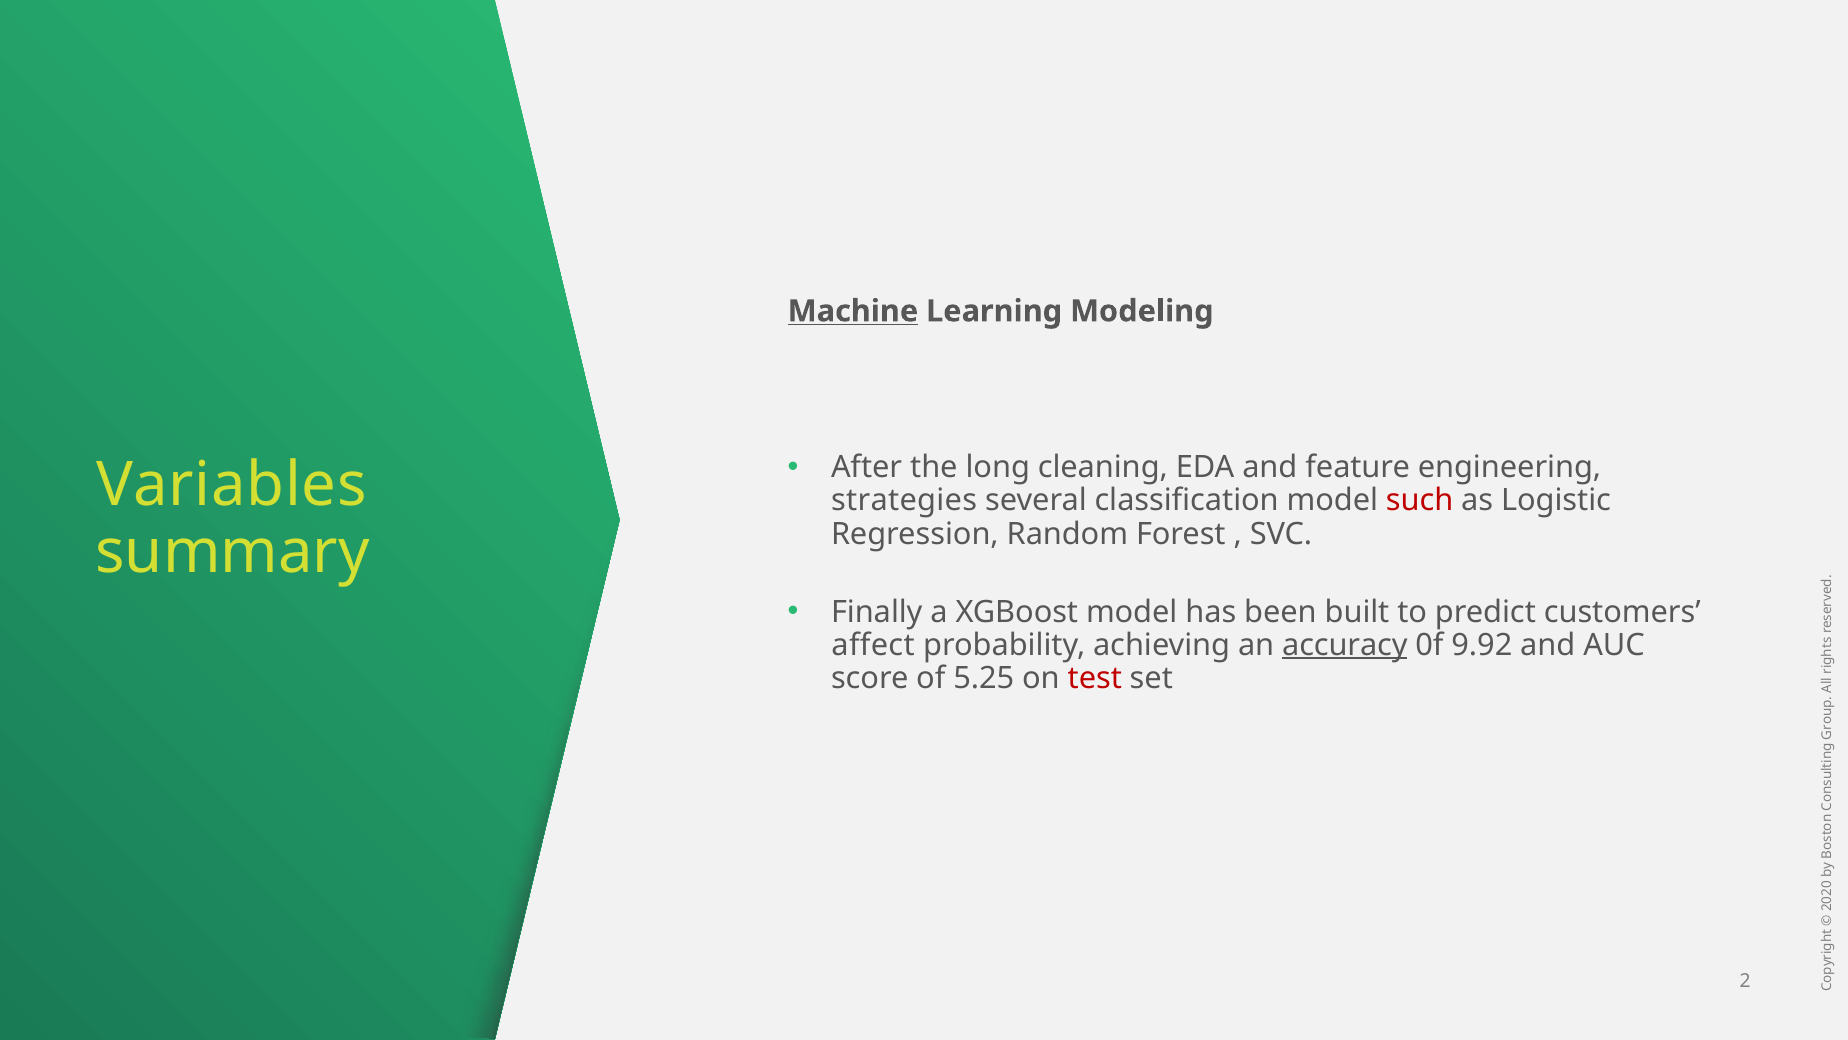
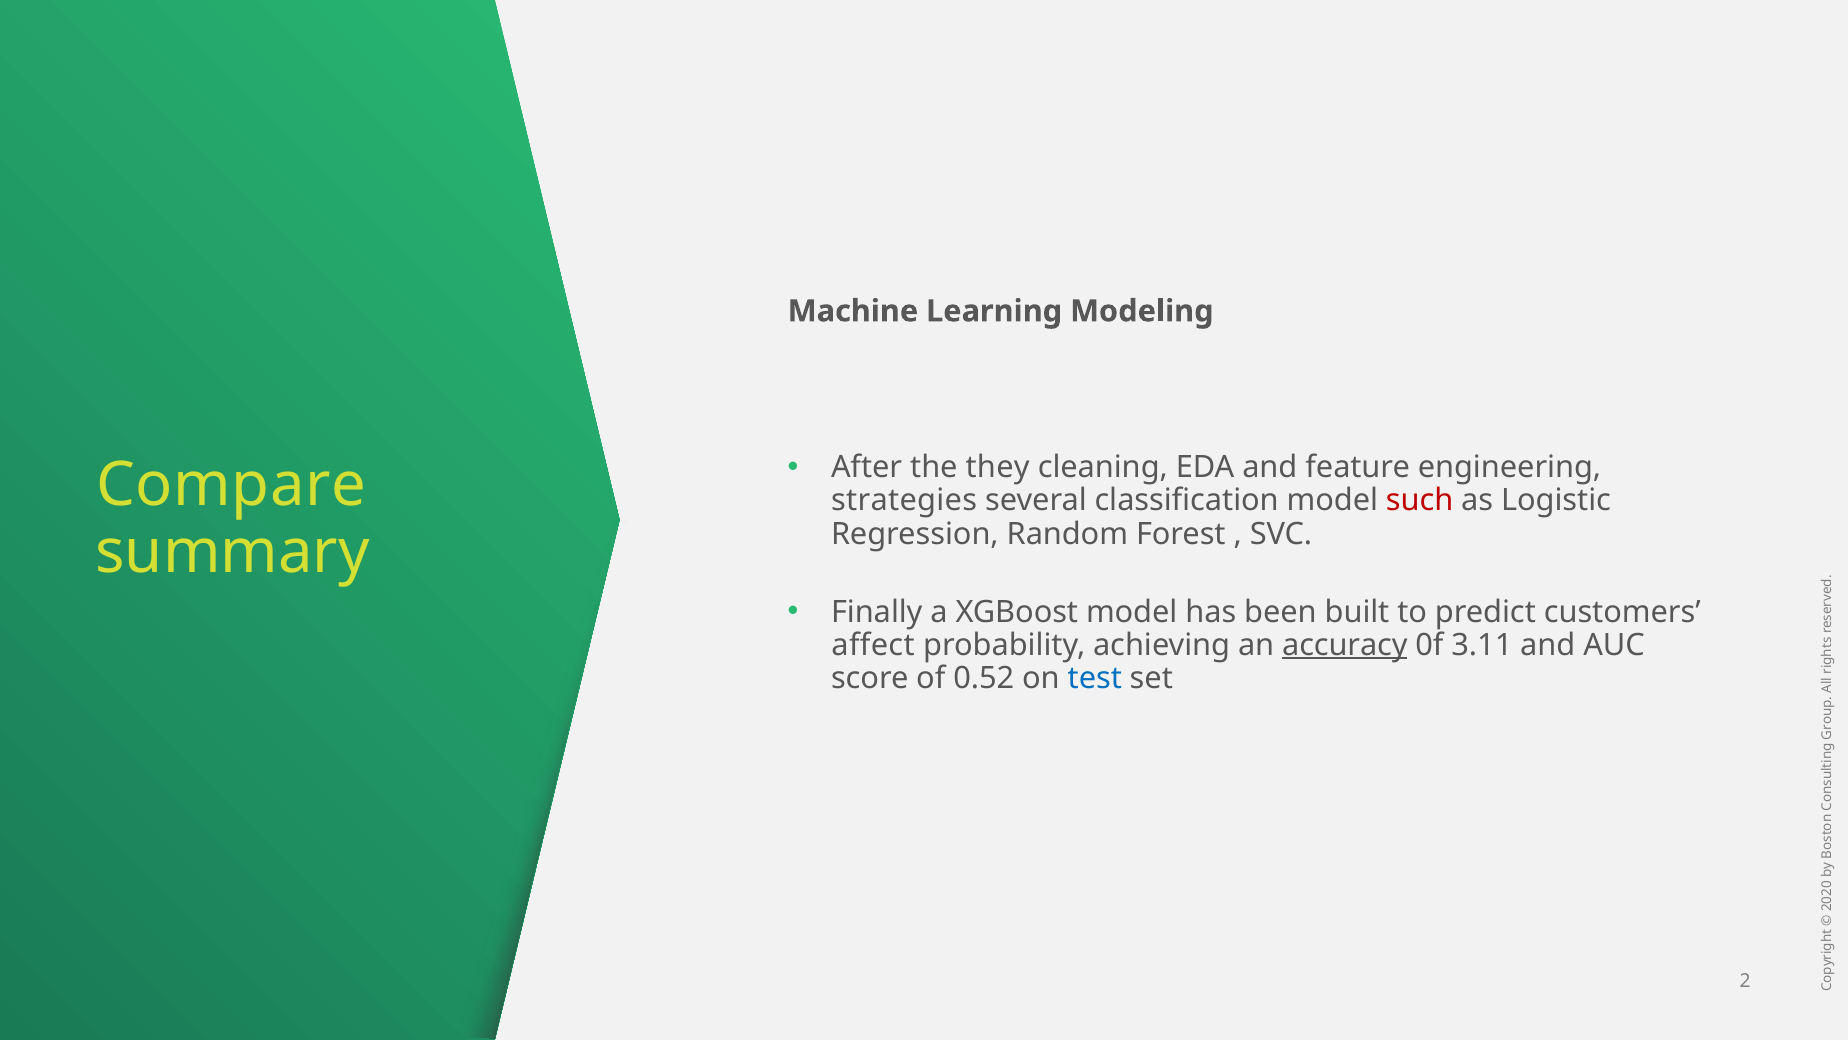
Machine underline: present -> none
long: long -> they
Variables: Variables -> Compare
9.92: 9.92 -> 3.11
5.25: 5.25 -> 0.52
test colour: red -> blue
